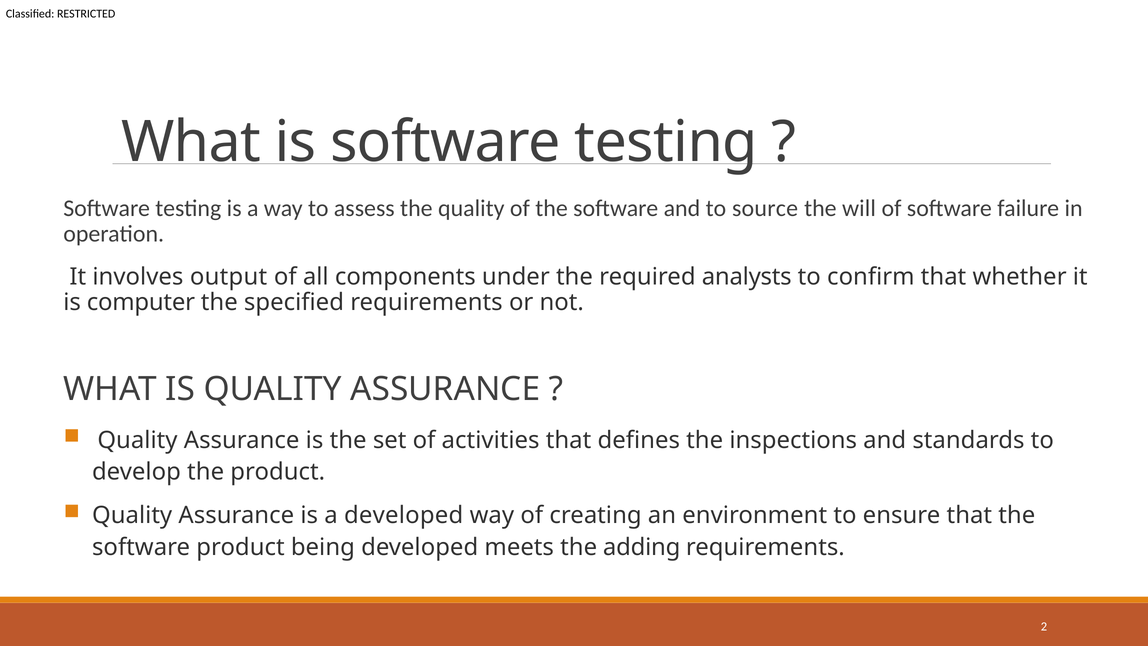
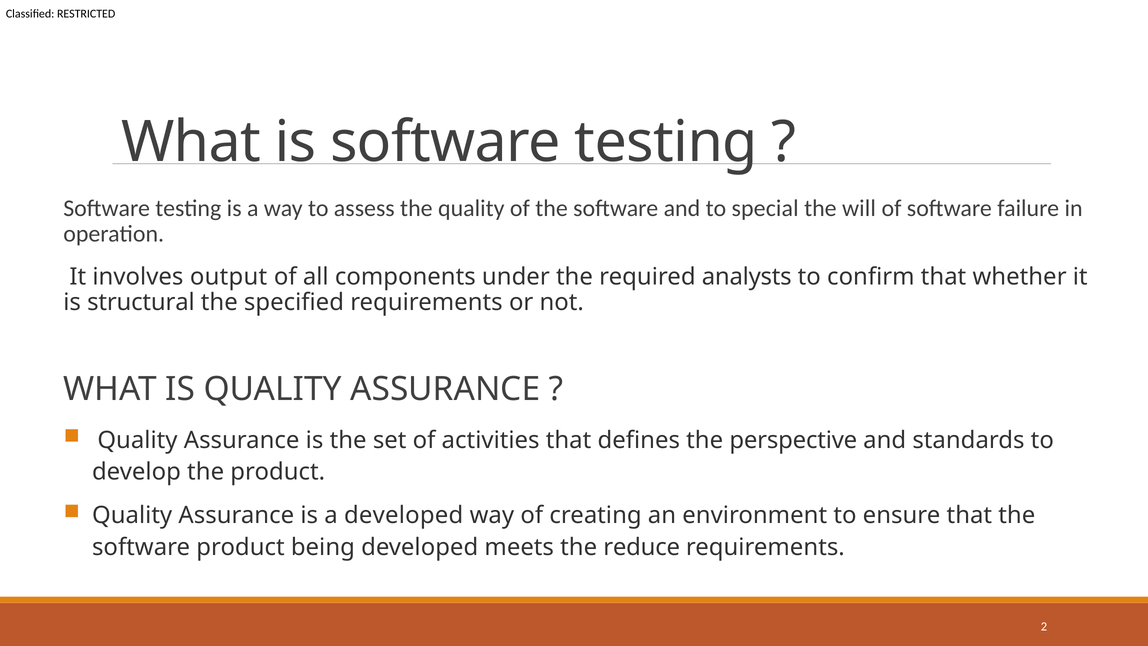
source: source -> special
computer: computer -> structural
inspections: inspections -> perspective
adding: adding -> reduce
